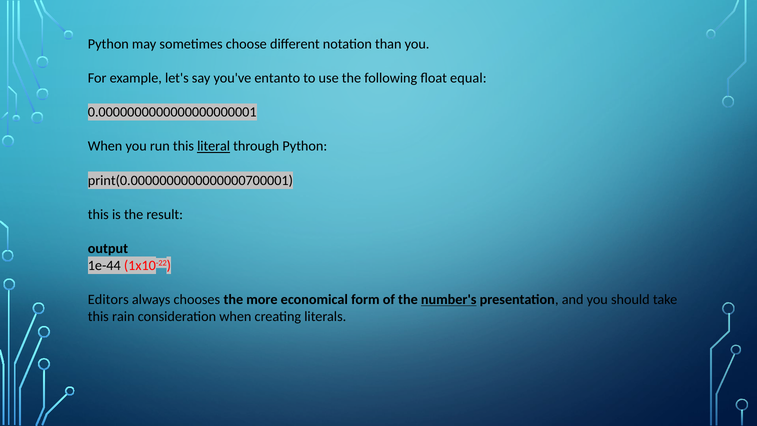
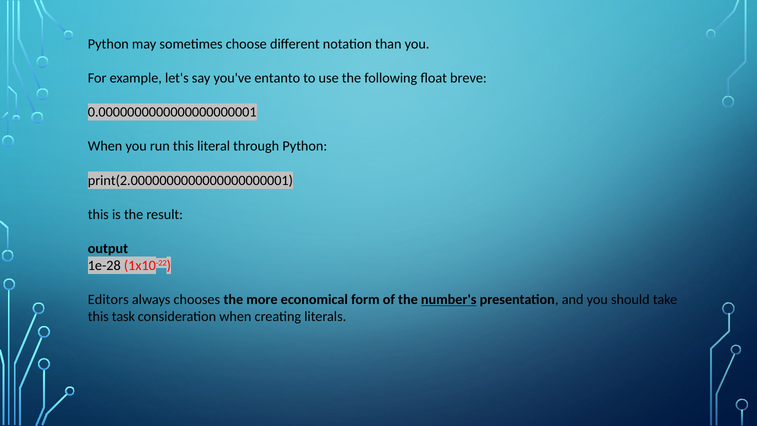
equal: equal -> breve
literal underline: present -> none
print(0.0000000000000000700001: print(0.0000000000000000700001 -> print(2.0000000000000000000001
1e-44: 1e-44 -> 1e-28
rain: rain -> task
